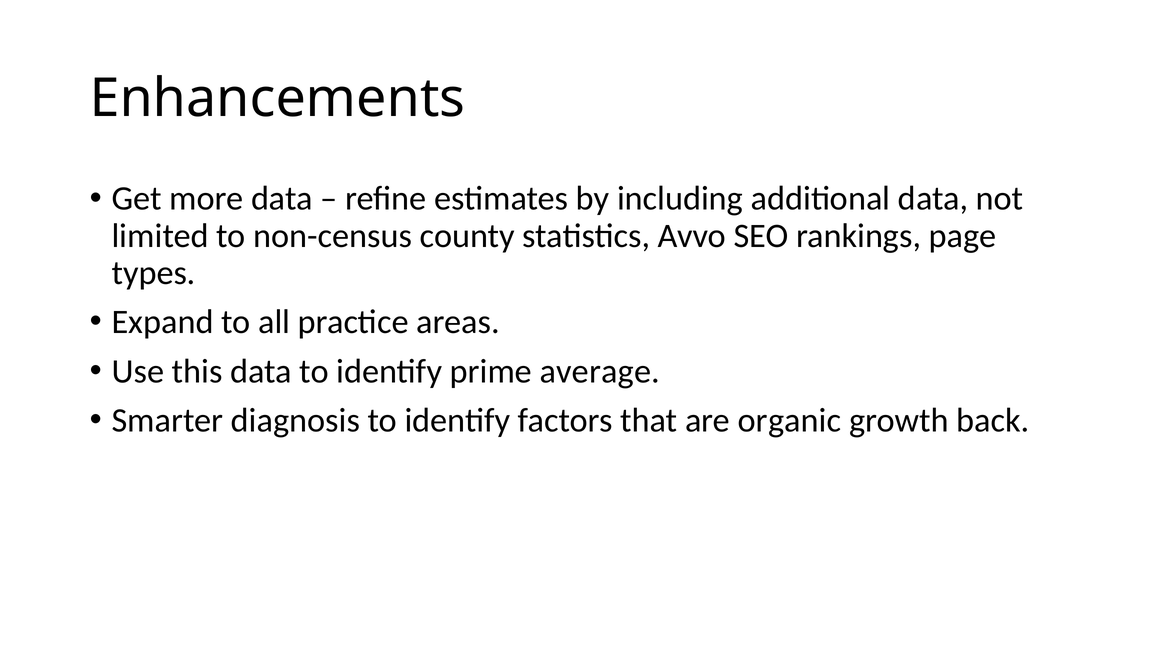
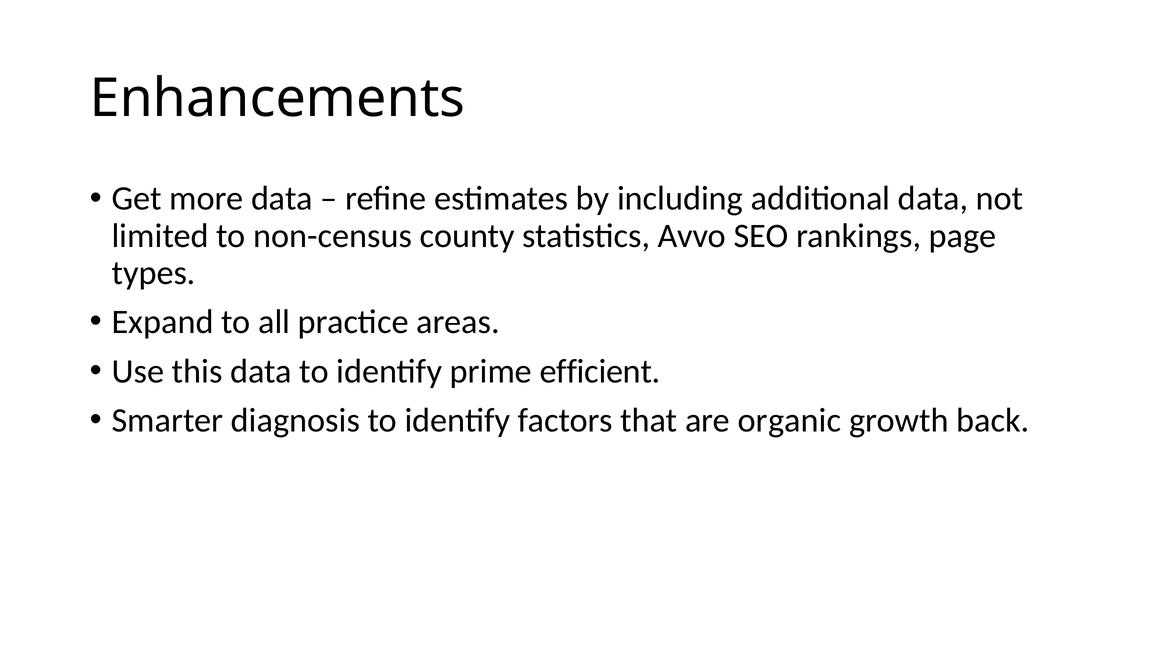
average: average -> efficient
